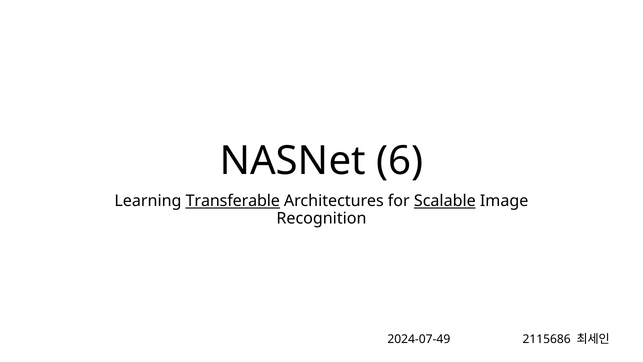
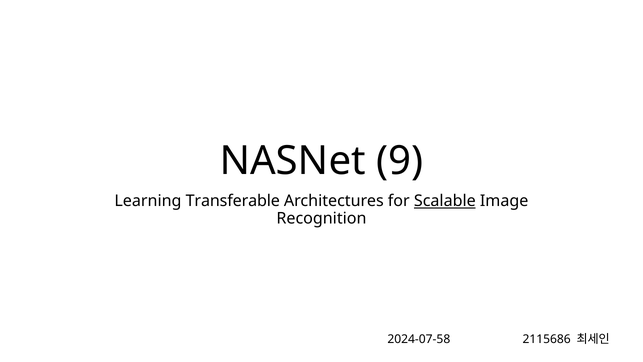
6: 6 -> 9
Transferable underline: present -> none
2024-07-49: 2024-07-49 -> 2024-07-58
